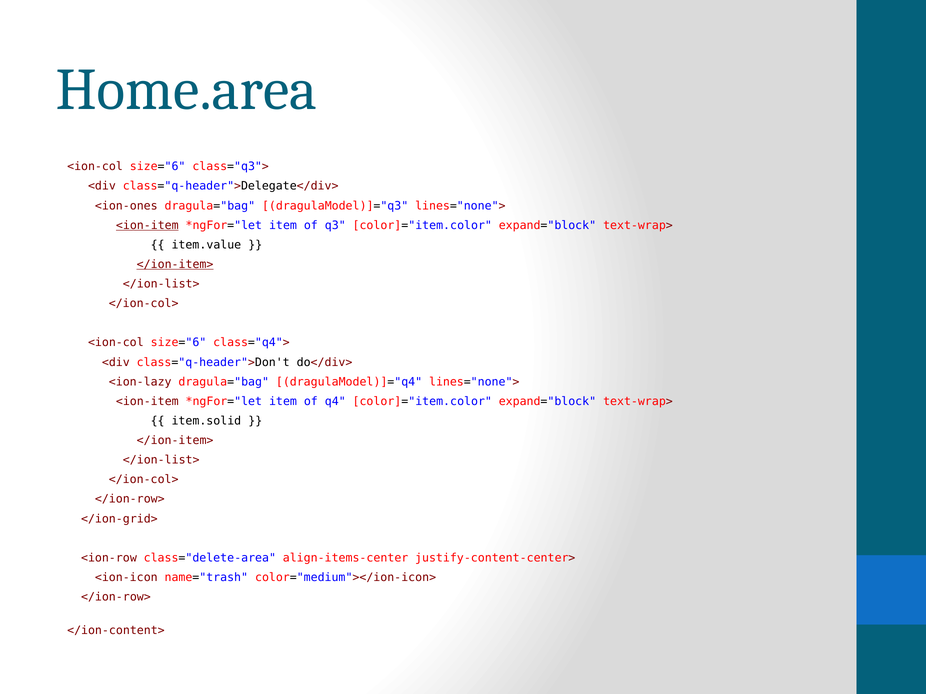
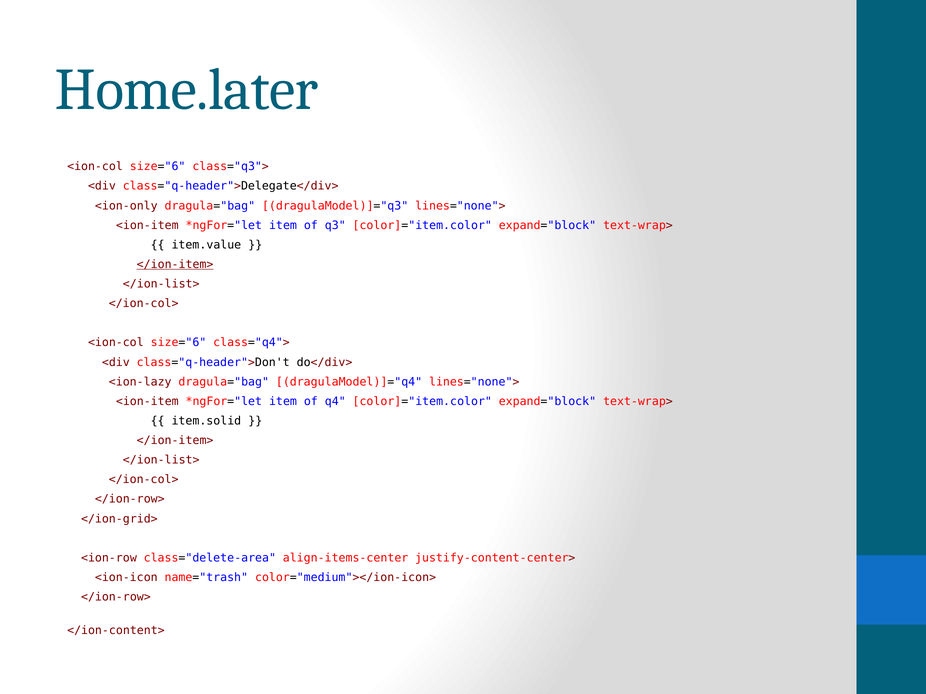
Home.area: Home.area -> Home.later
<ion-ones: <ion-ones -> <ion-only
<ion-item at (147, 225) underline: present -> none
